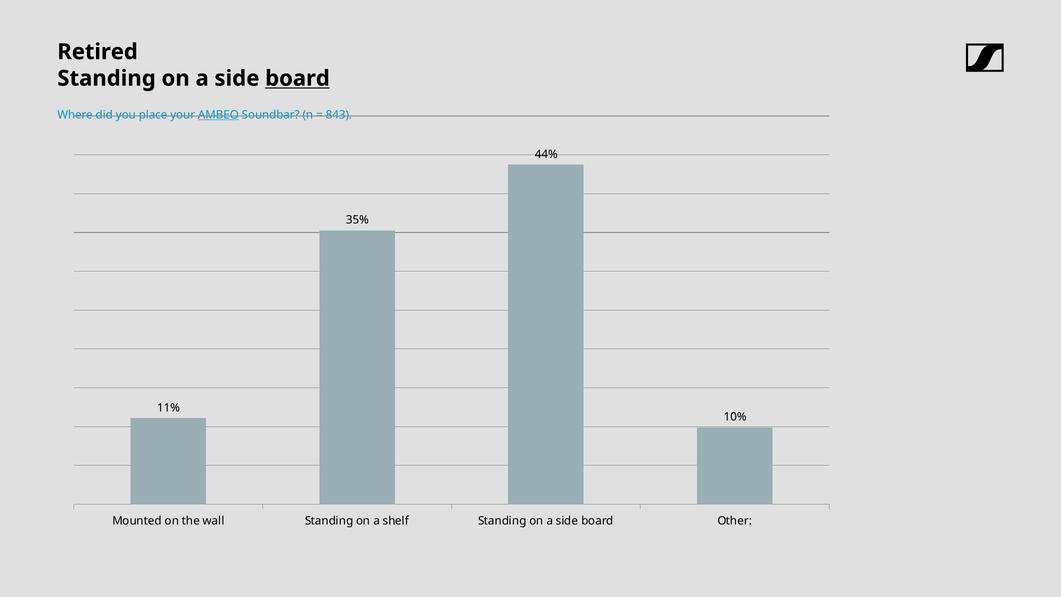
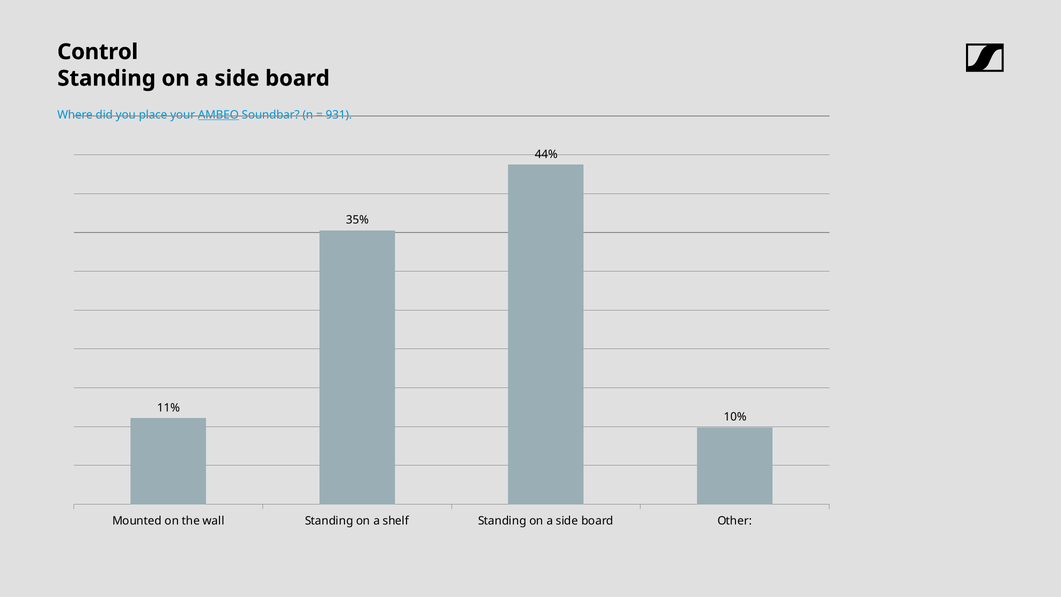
Retired: Retired -> Control
board at (297, 78) underline: present -> none
843: 843 -> 931
